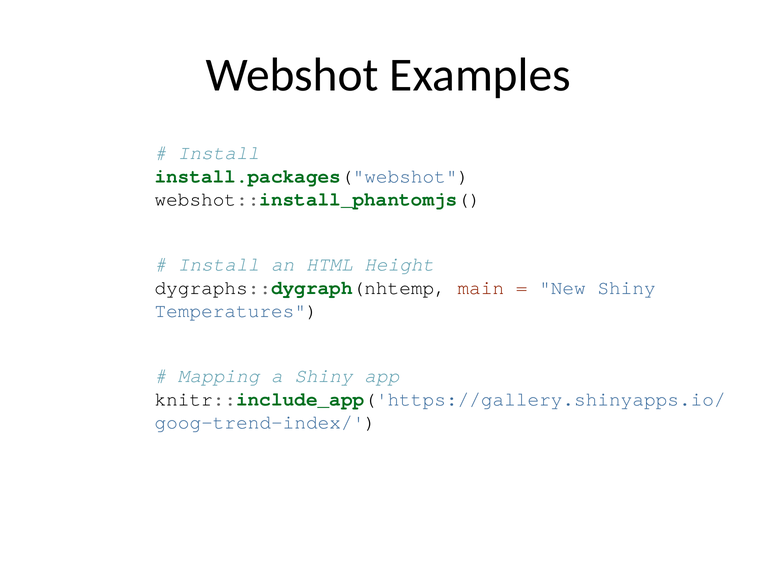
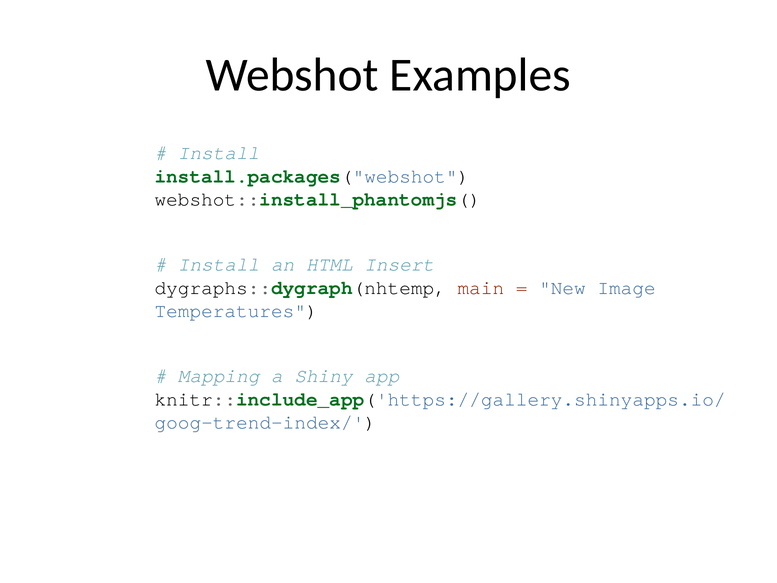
Height: Height -> Insert
New Shiny: Shiny -> Image
